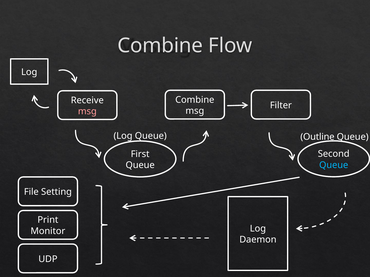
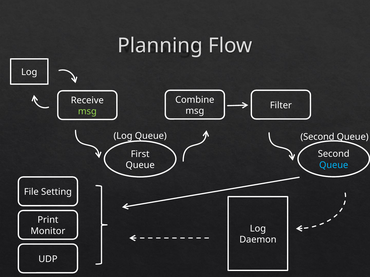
Combine at (160, 46): Combine -> Planning
msg at (87, 111) colour: pink -> light green
Log Queue Outline: Outline -> Second
